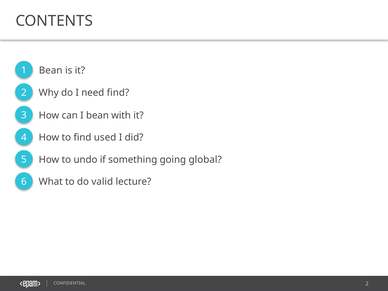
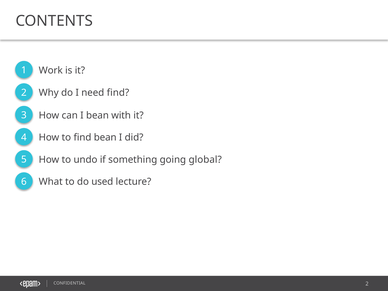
Bean at (51, 70): Bean -> Work
find used: used -> bean
valid: valid -> used
